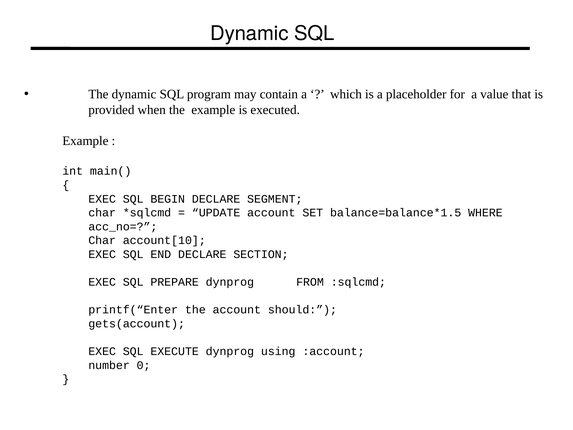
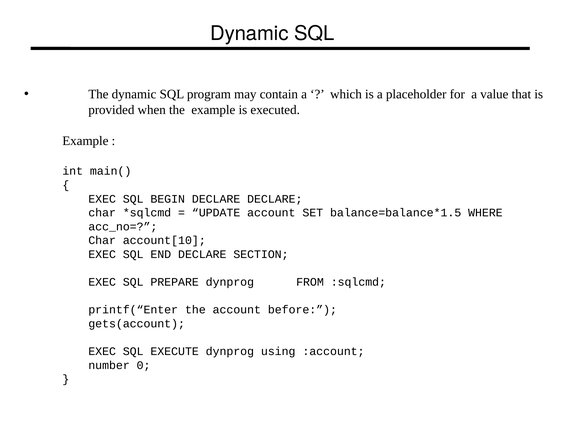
DECLARE SEGMENT: SEGMENT -> DECLARE
should: should -> before
